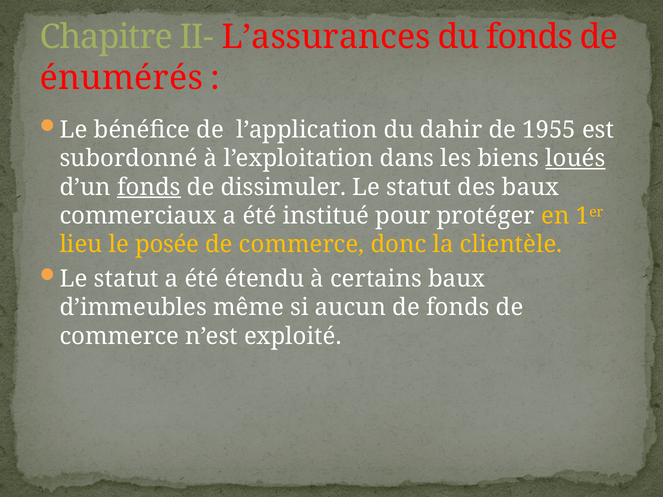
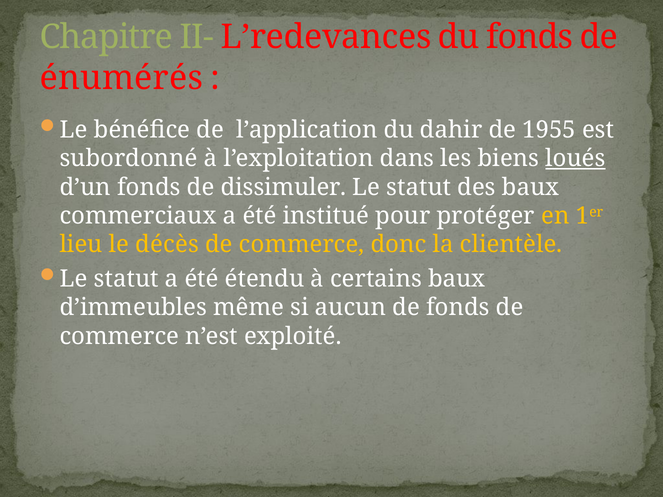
L’assurances: L’assurances -> L’redevances
fonds at (149, 187) underline: present -> none
posée: posée -> décès
